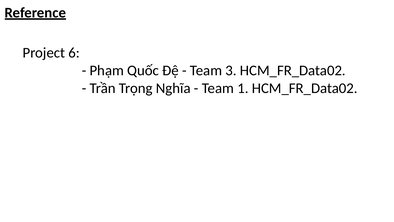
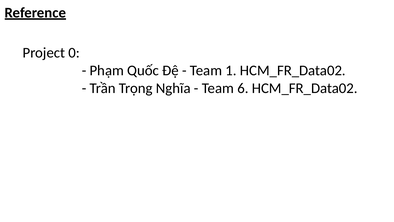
6: 6 -> 0
3: 3 -> 1
1: 1 -> 6
